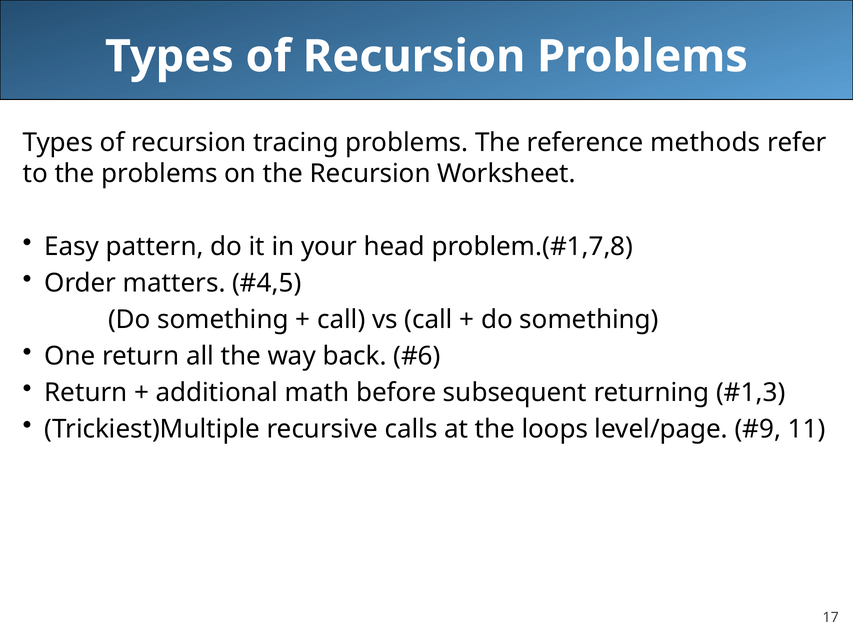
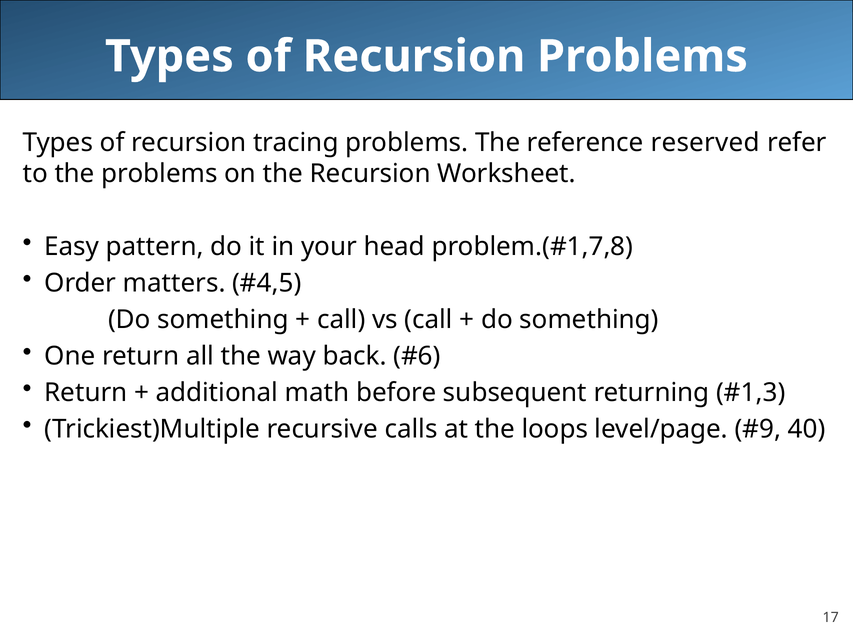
methods: methods -> reserved
11: 11 -> 40
